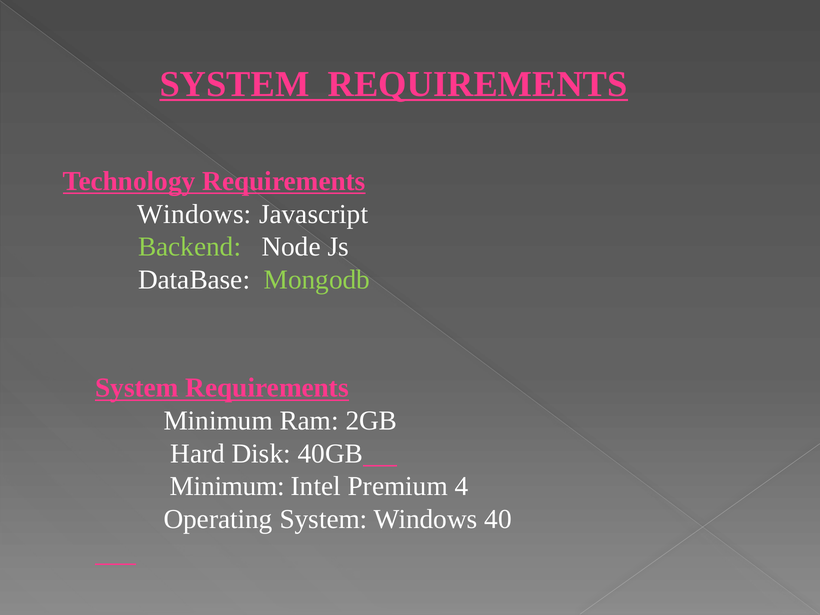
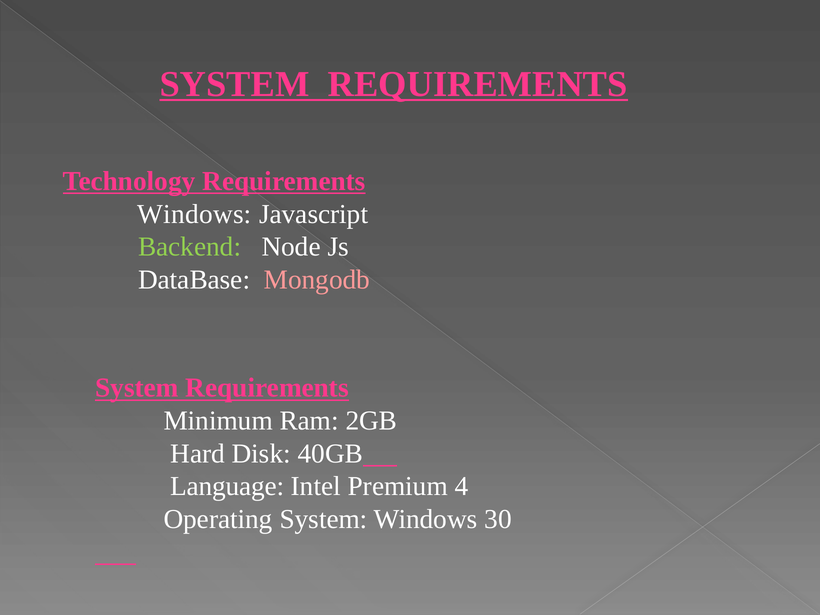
Mongodb colour: light green -> pink
Minimum at (227, 486): Minimum -> Language
40: 40 -> 30
